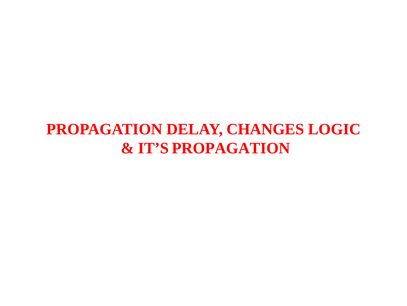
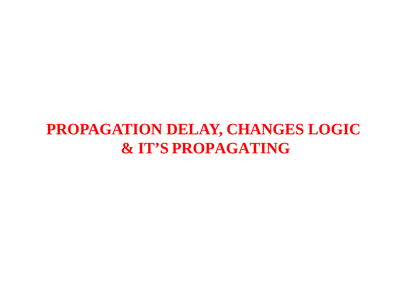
IT’S PROPAGATION: PROPAGATION -> PROPAGATING
